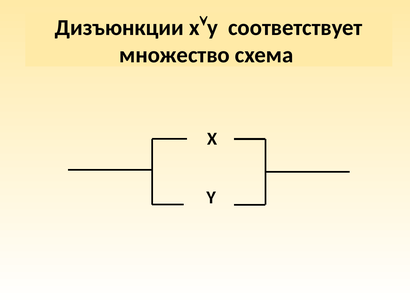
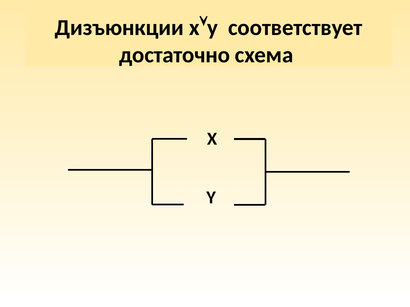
множество: множество -> достаточно
